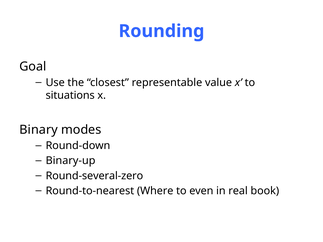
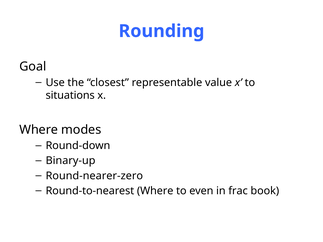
Binary at (39, 130): Binary -> Where
Round-several-zero: Round-several-zero -> Round-nearer-zero
real: real -> frac
